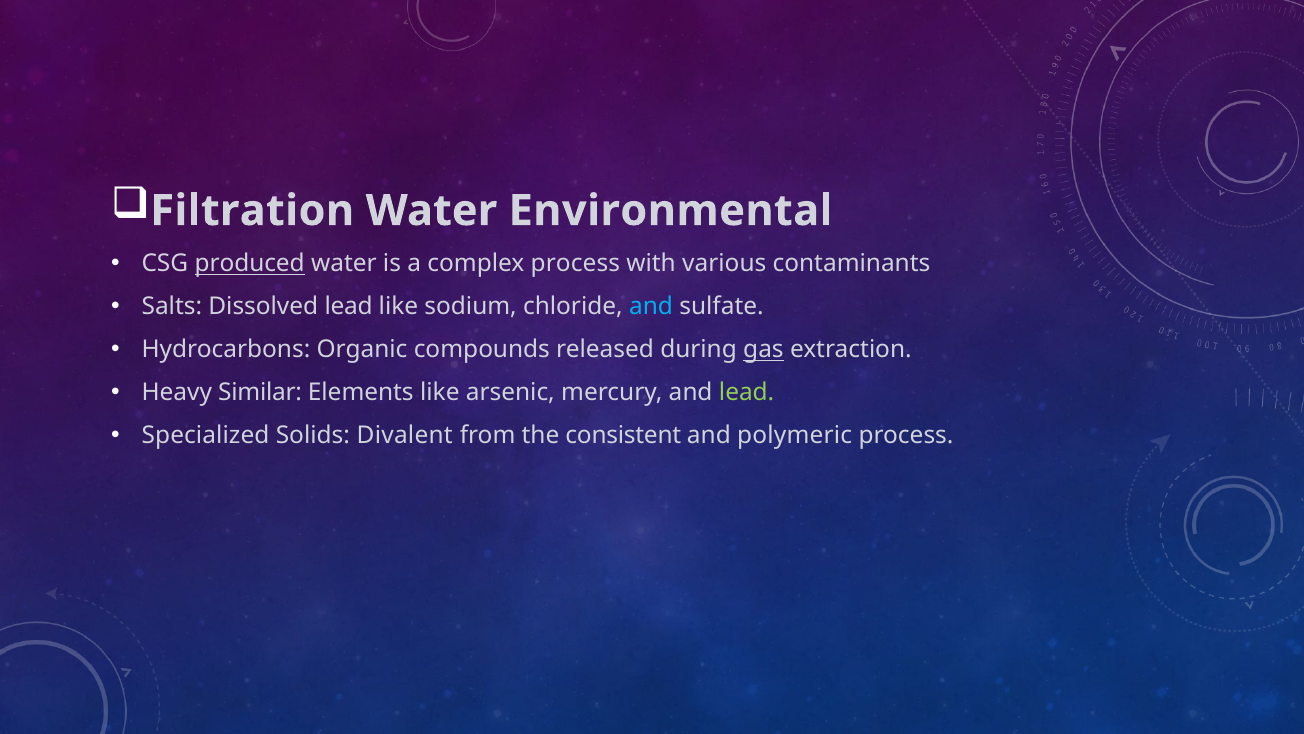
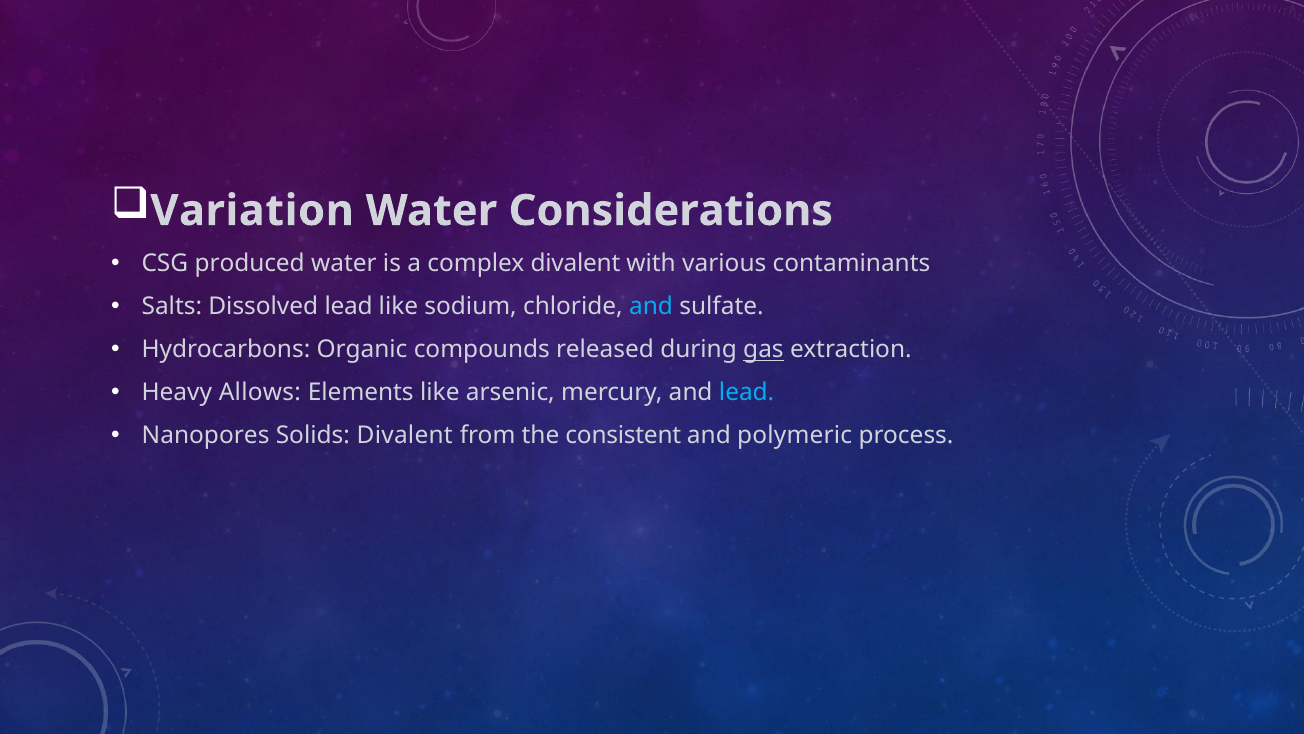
Filtration: Filtration -> Variation
Environmental: Environmental -> Considerations
produced underline: present -> none
complex process: process -> divalent
Similar: Similar -> Allows
lead at (747, 392) colour: light green -> light blue
Specialized: Specialized -> Nanopores
